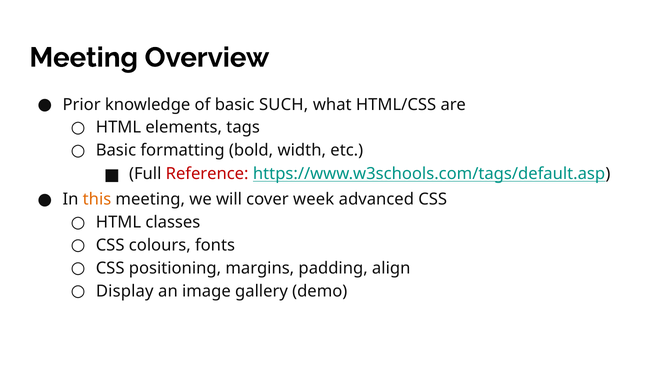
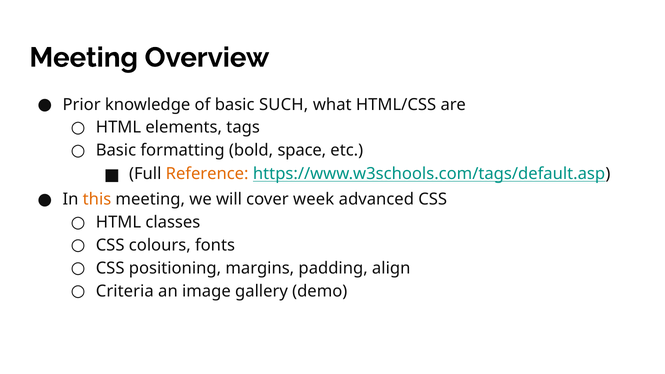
width: width -> space
Reference colour: red -> orange
Display: Display -> Criteria
